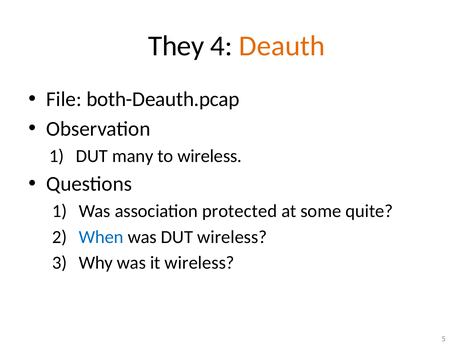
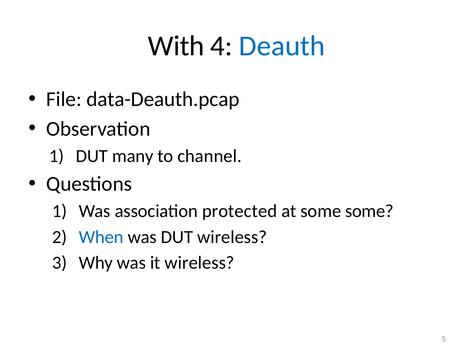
They: They -> With
Deauth colour: orange -> blue
both-Deauth.pcap: both-Deauth.pcap -> data-Deauth.pcap
to wireless: wireless -> channel
some quite: quite -> some
